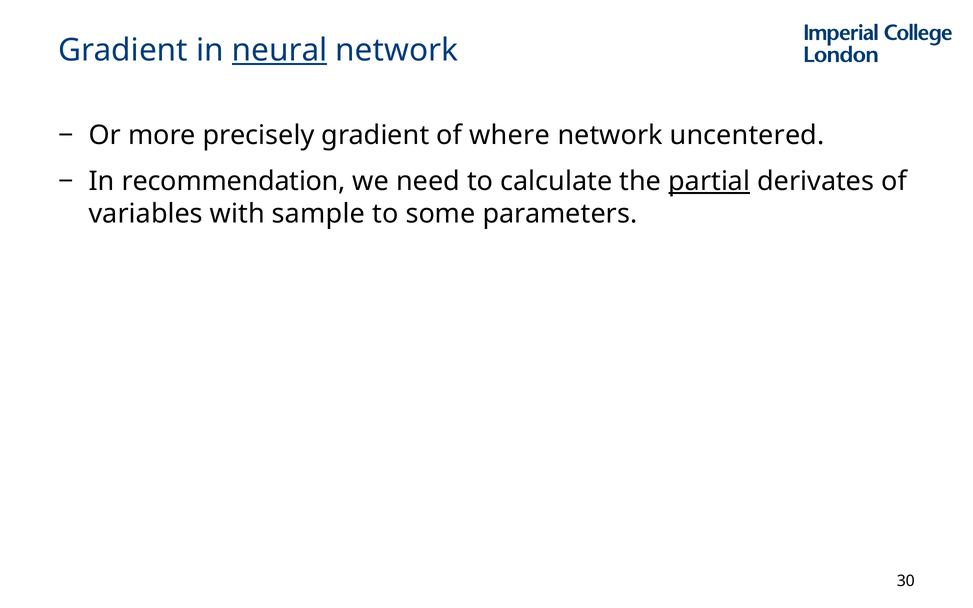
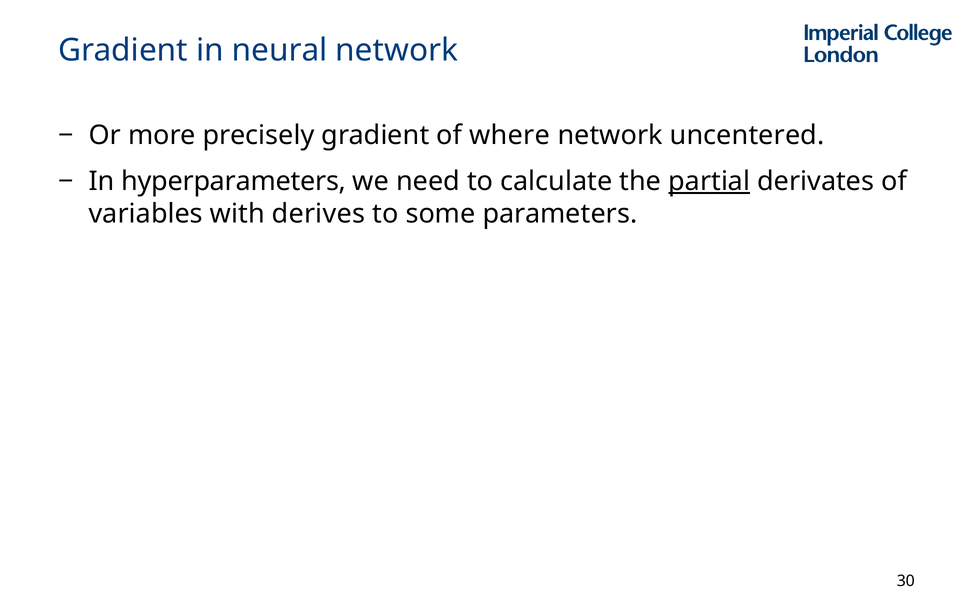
neural underline: present -> none
recommendation: recommendation -> hyperparameters
sample: sample -> derives
